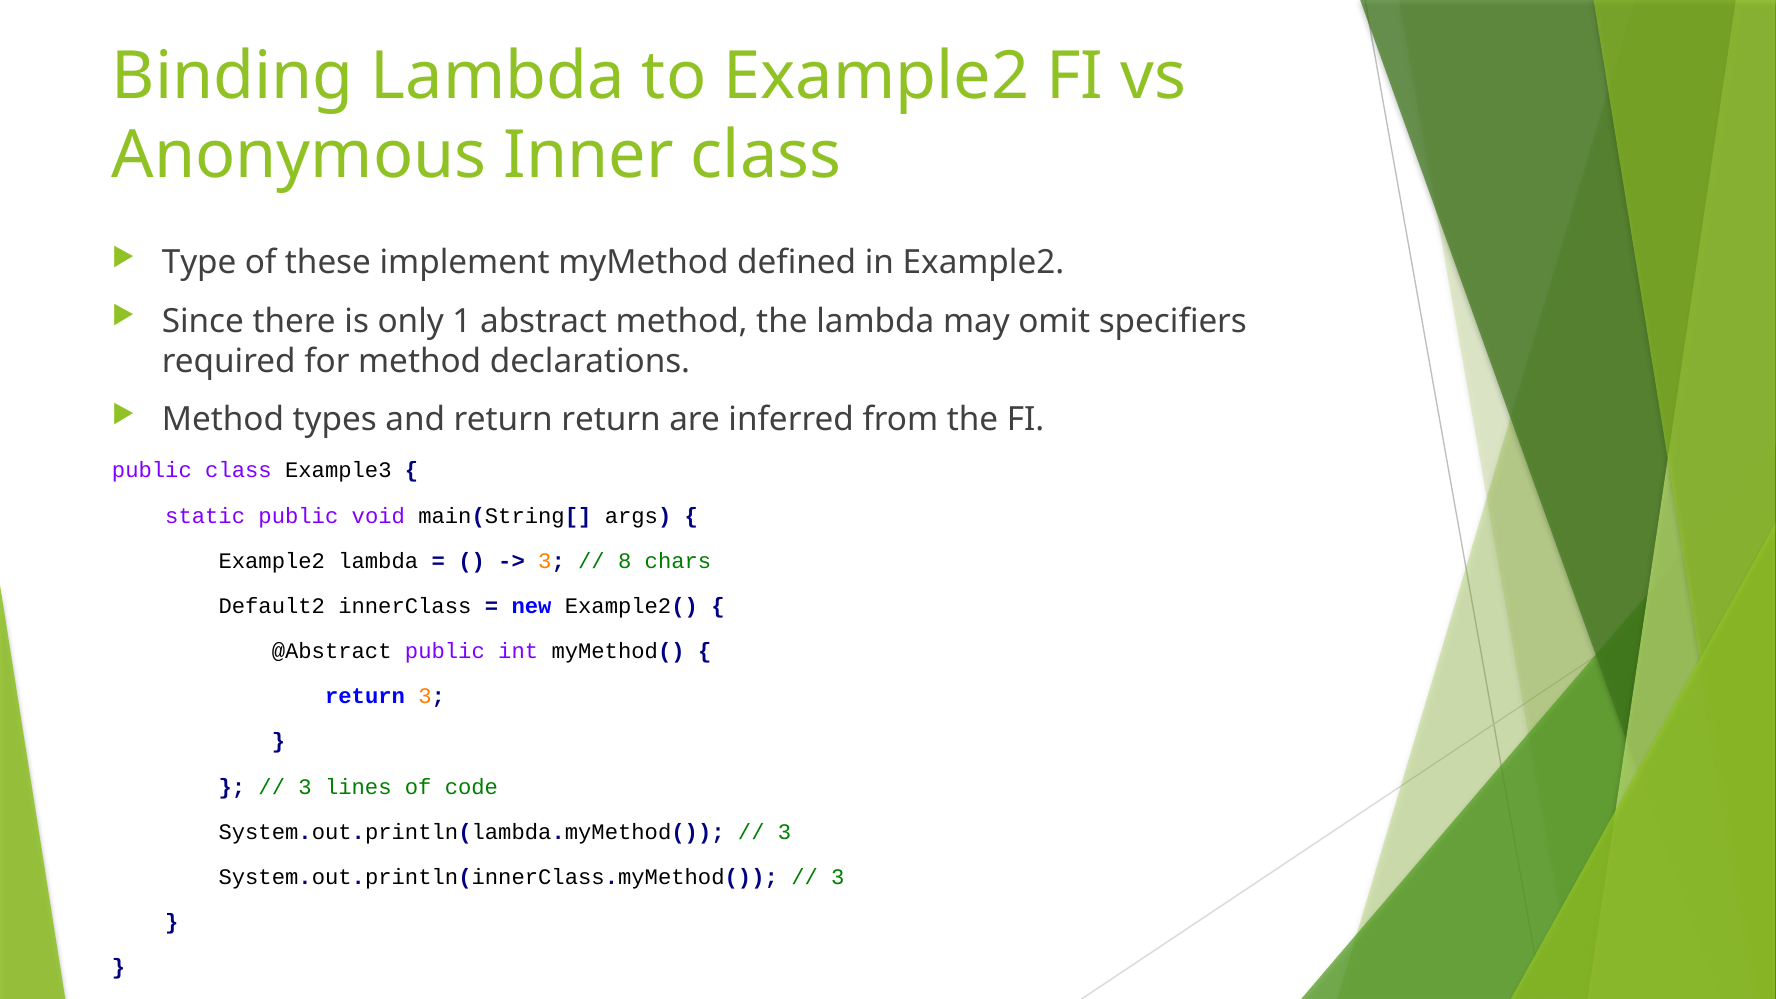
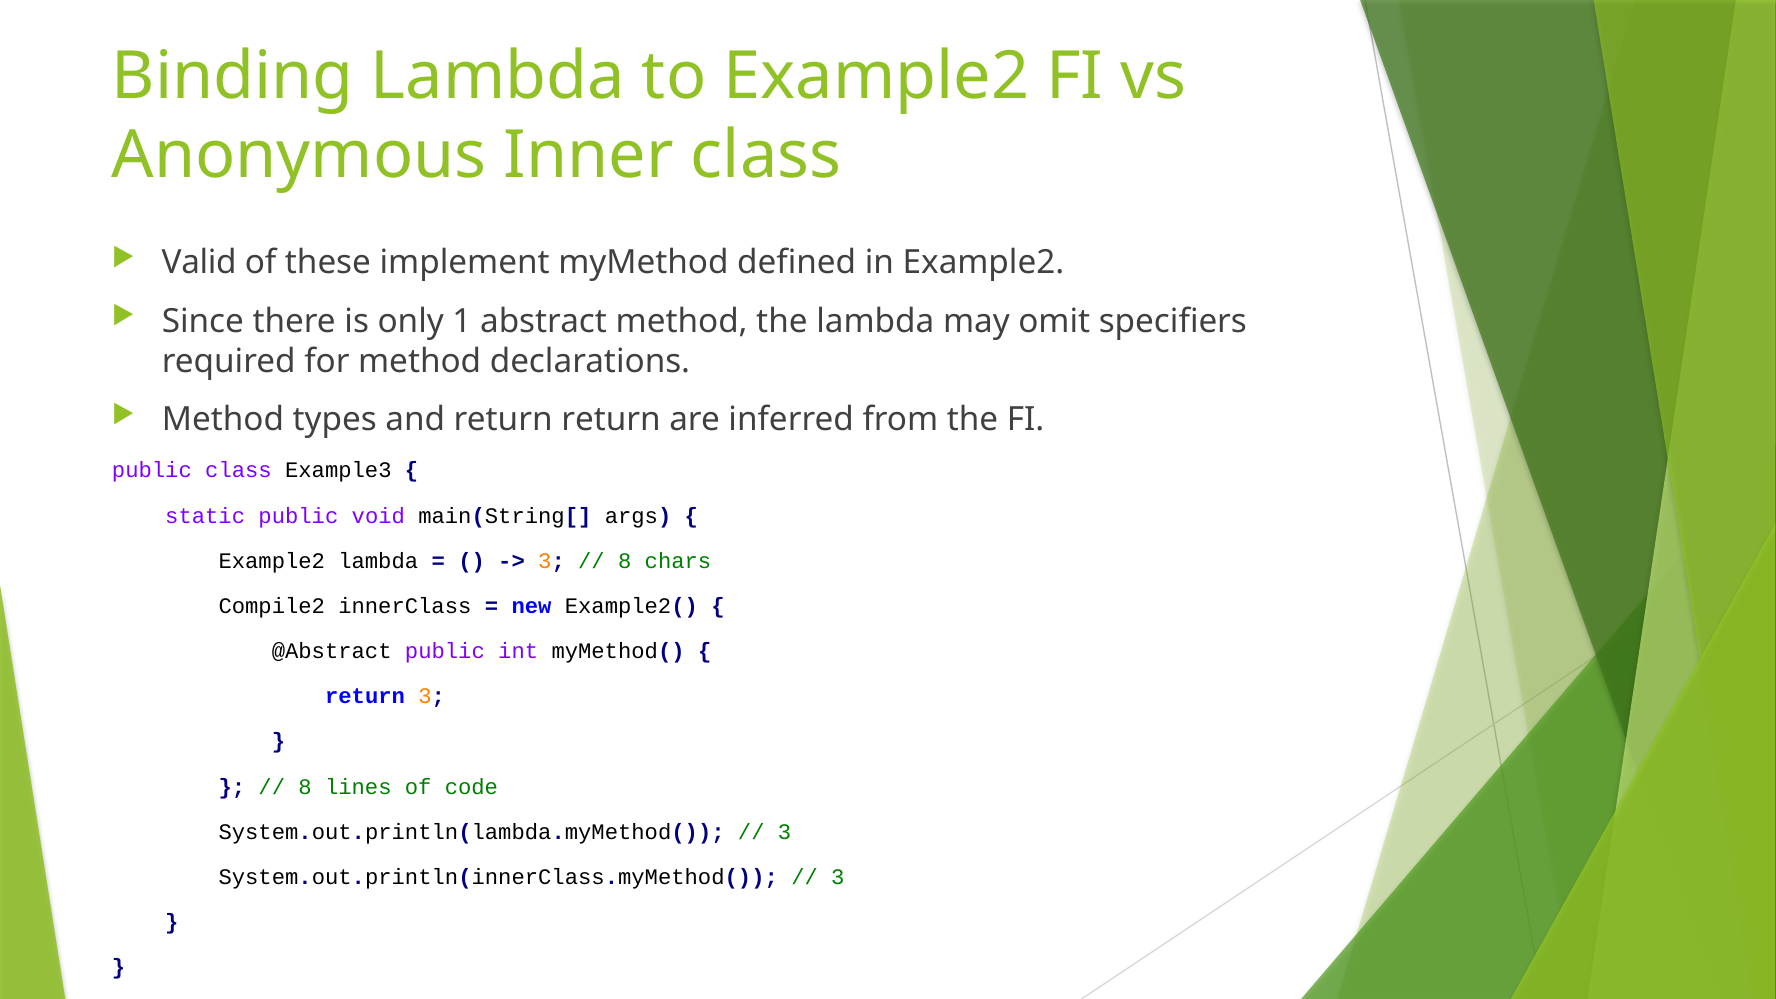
Type: Type -> Valid
Default2: Default2 -> Compile2
3 at (305, 787): 3 -> 8
